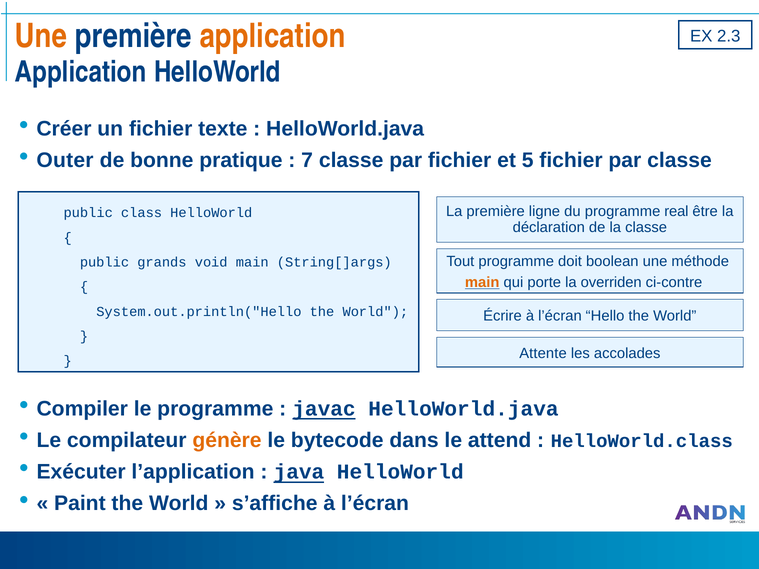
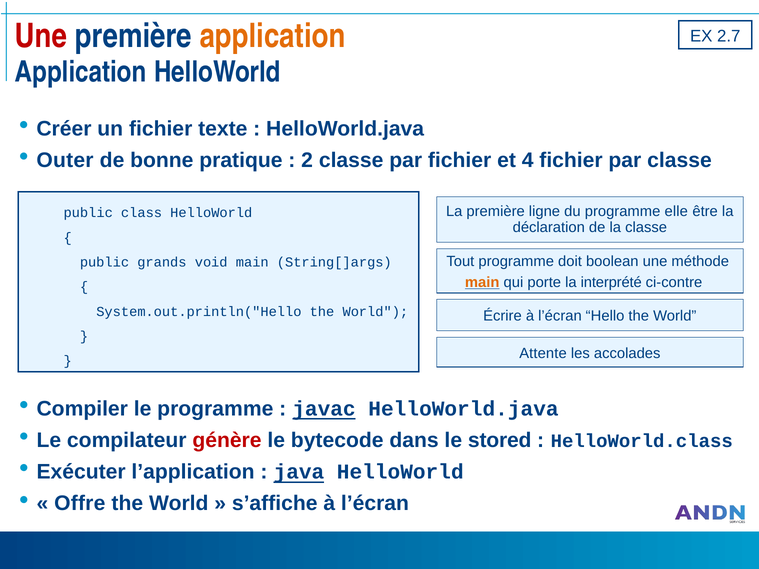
Une at (41, 36) colour: orange -> red
2.3: 2.3 -> 2.7
7: 7 -> 2
5: 5 -> 4
real: real -> elle
overriden: overriden -> interprété
génère colour: orange -> red
attend: attend -> stored
Paint: Paint -> Offre
